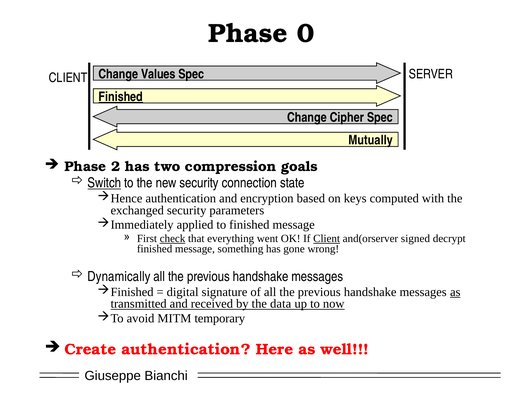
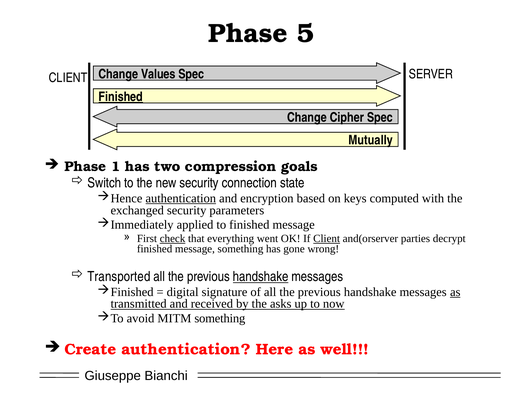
0: 0 -> 5
2: 2 -> 1
Switch underline: present -> none
authentication at (181, 198) underline: none -> present
signed: signed -> parties
Dynamically: Dynamically -> Transported
handshake at (261, 277) underline: none -> present
data: data -> asks
MITM temporary: temporary -> something
